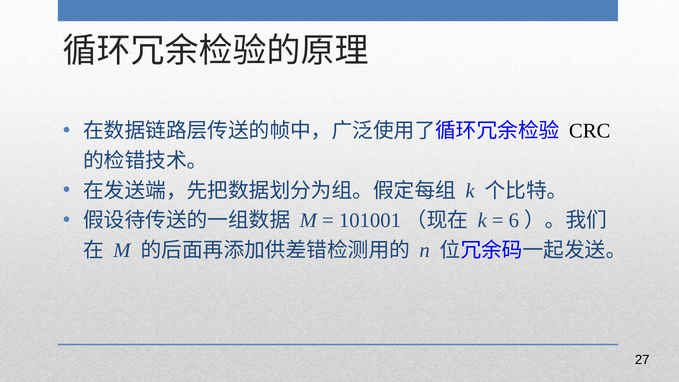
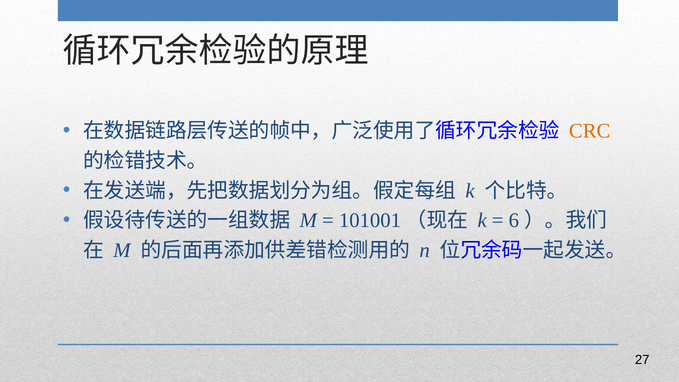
CRC colour: black -> orange
